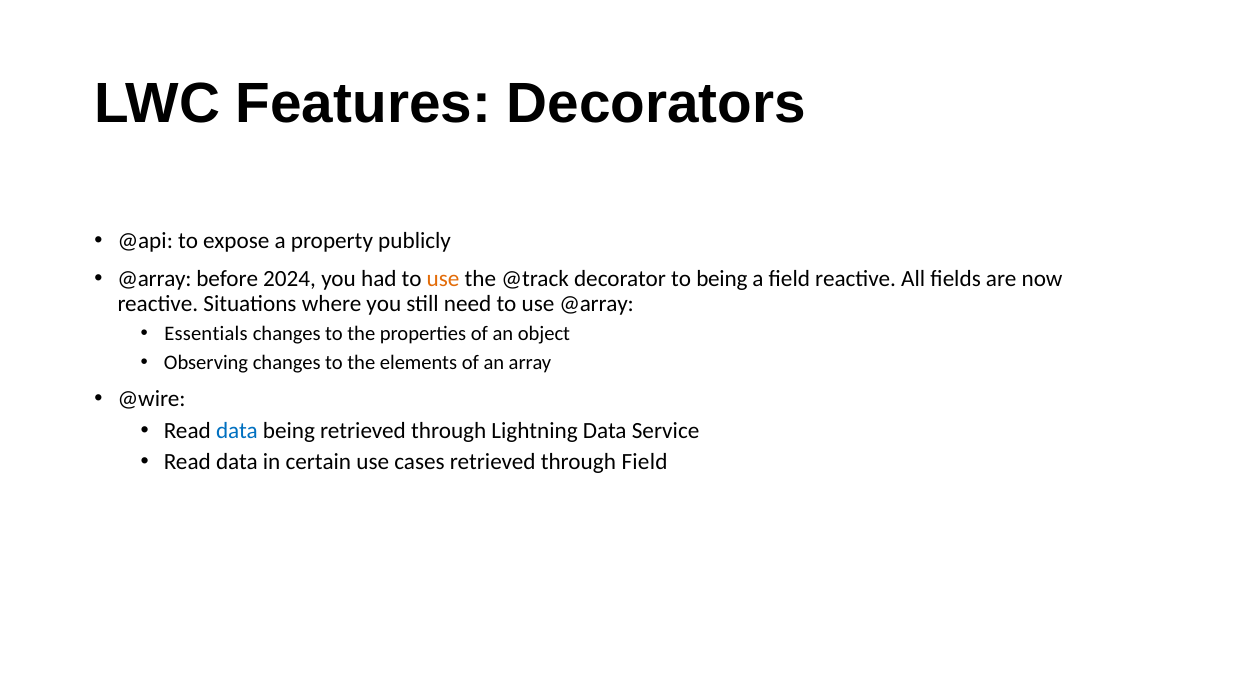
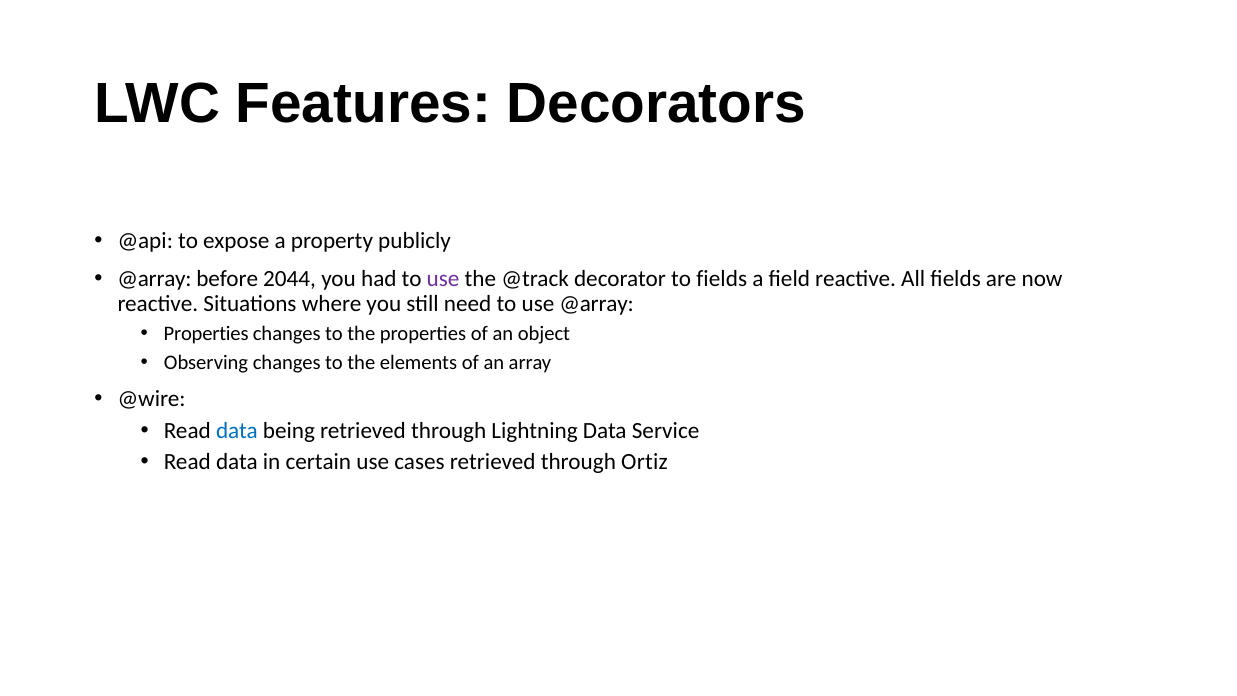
2024: 2024 -> 2044
use at (443, 279) colour: orange -> purple
to being: being -> fields
Essentials at (206, 334): Essentials -> Properties
through Field: Field -> Ortiz
